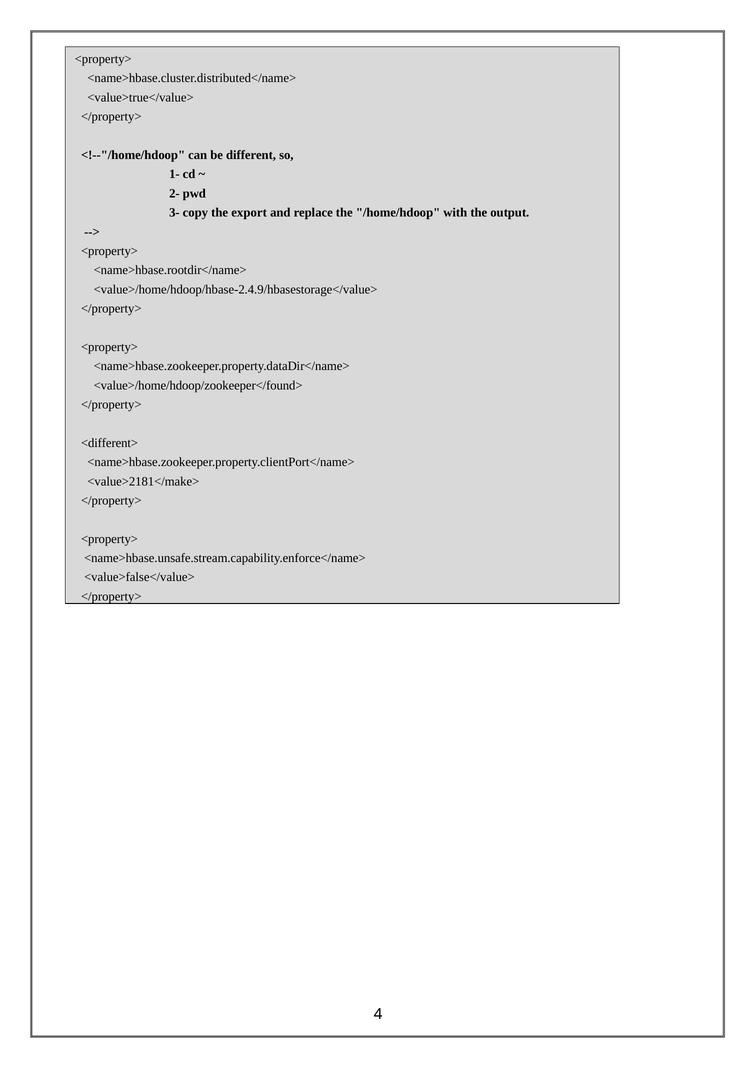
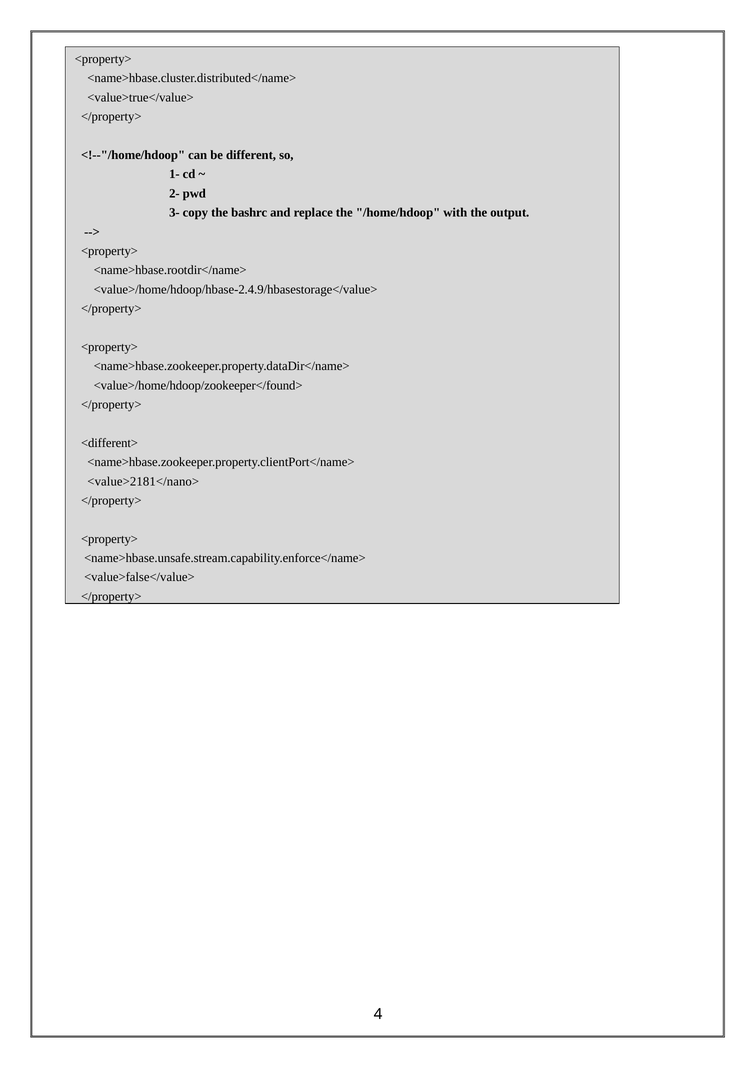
export: export -> bashrc
<value>2181</make>: <value>2181</make> -> <value>2181</nano>
